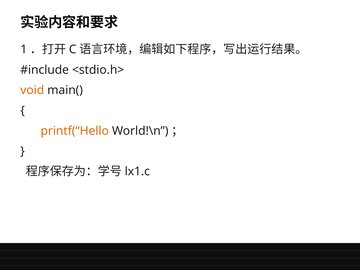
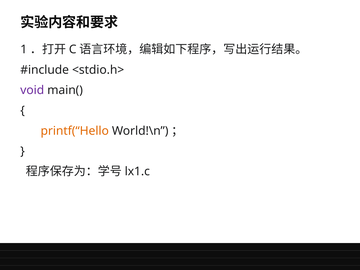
void colour: orange -> purple
